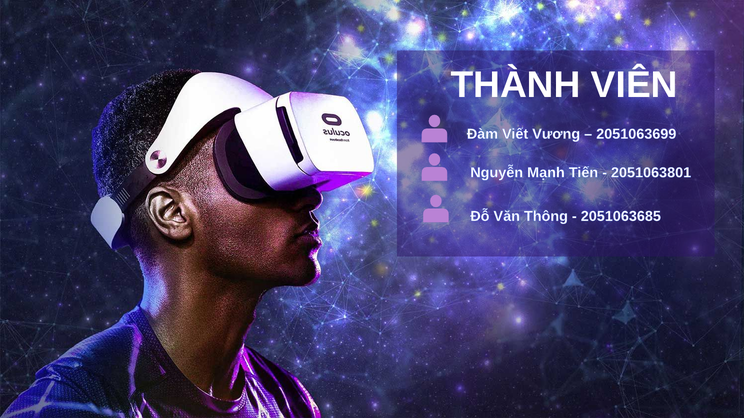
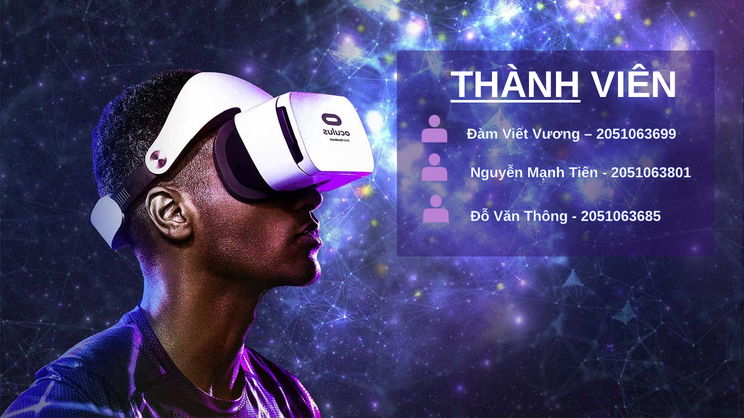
THÀNH underline: none -> present
